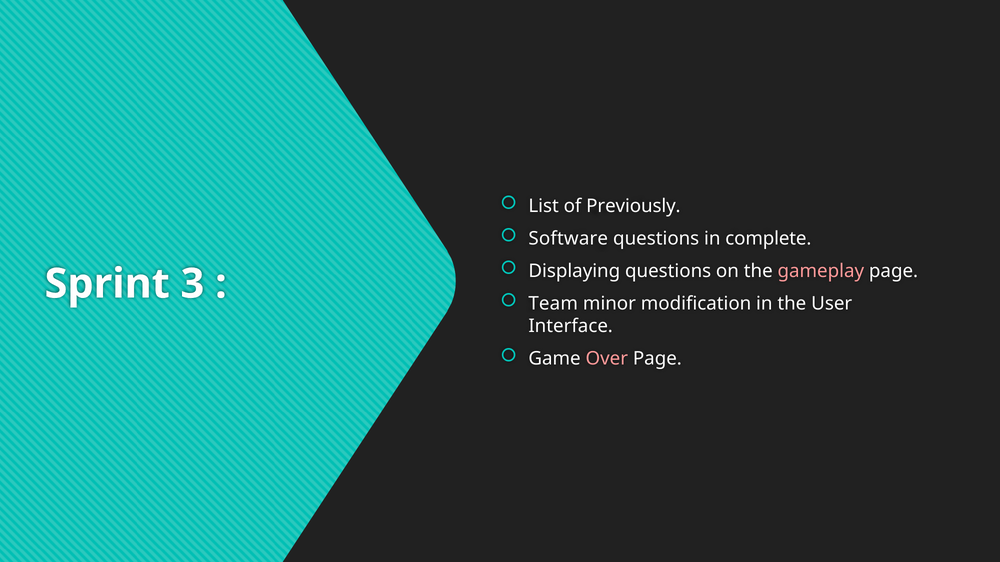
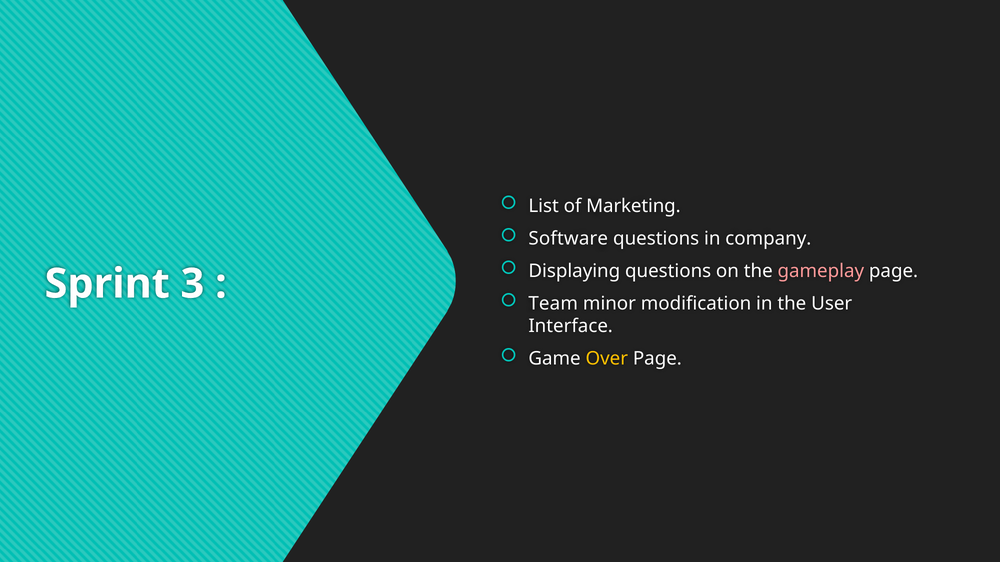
Previously: Previously -> Marketing
complete: complete -> company
Over colour: pink -> yellow
